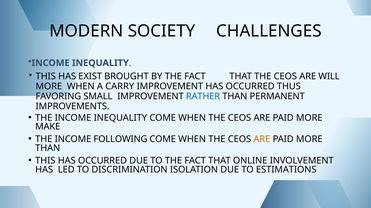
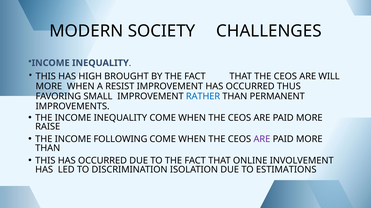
EXIST: EXIST -> HIGH
CARRY: CARRY -> RESIST
MAKE: MAKE -> RAISE
ARE at (262, 140) colour: orange -> purple
